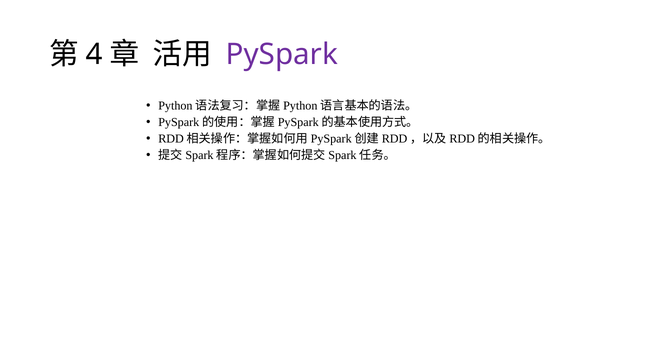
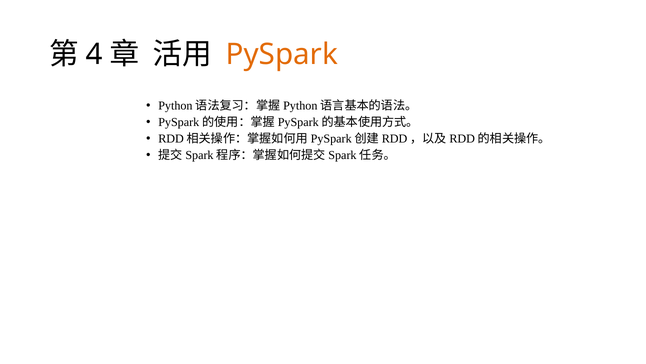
PySpark colour: purple -> orange
